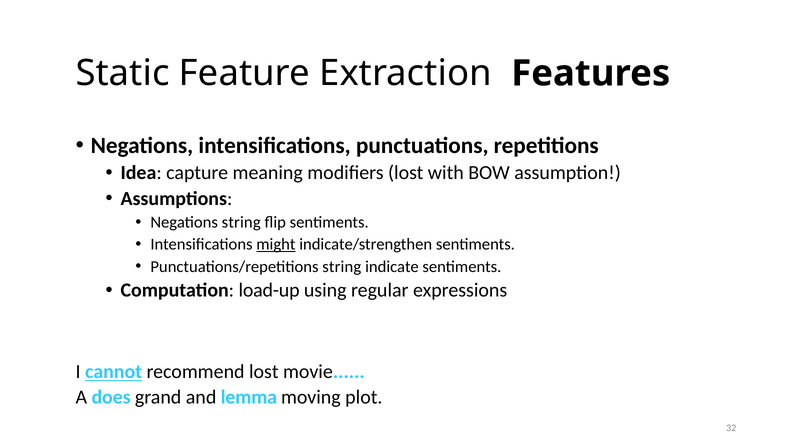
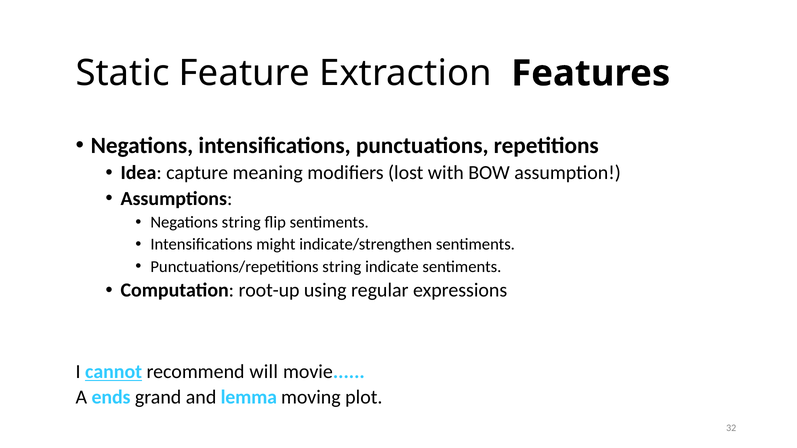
might underline: present -> none
load-up: load-up -> root-up
recommend lost: lost -> will
does: does -> ends
